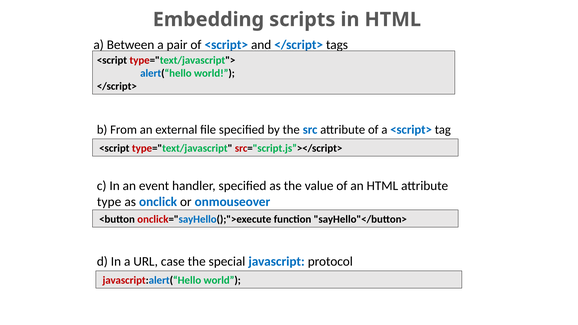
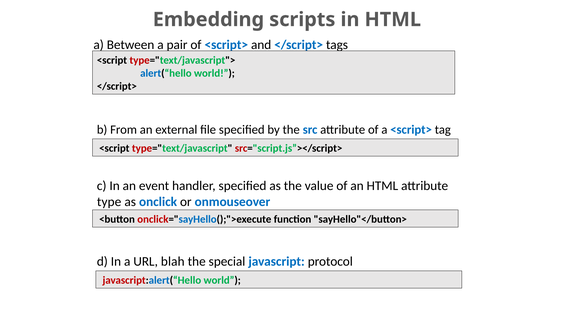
case: case -> blah
